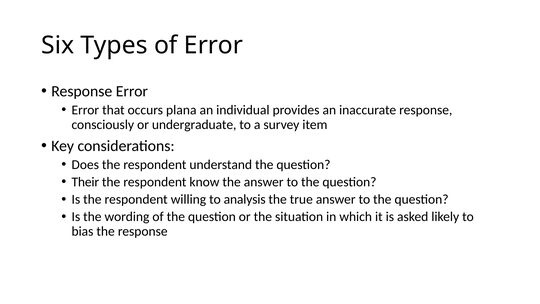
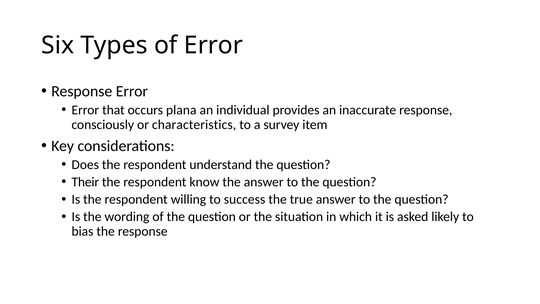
undergraduate: undergraduate -> characteristics
analysis: analysis -> success
